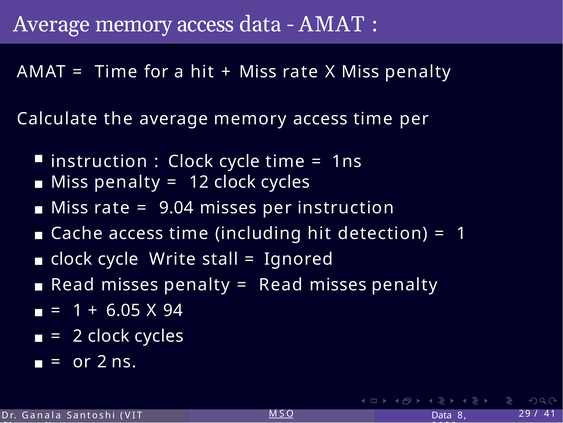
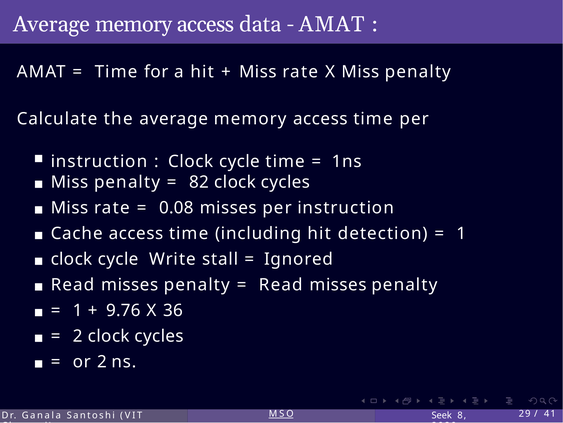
12: 12 -> 82
9.04: 9.04 -> 0.08
6.05: 6.05 -> 9.76
94: 94 -> 36
MSO Data: Data -> Seek
